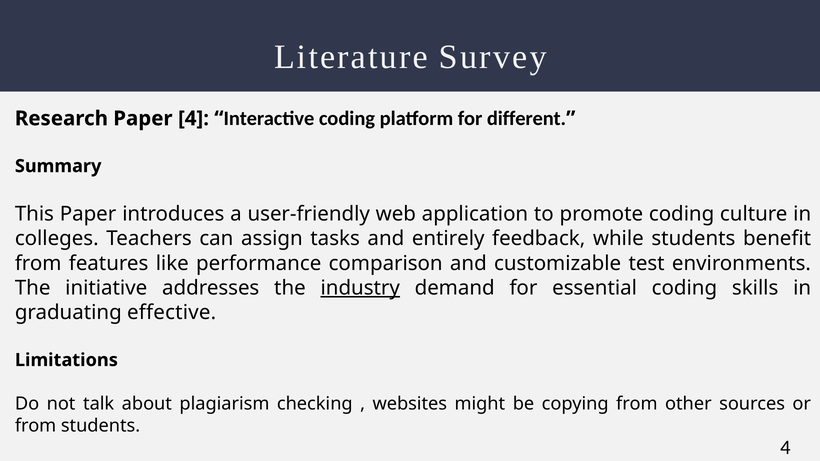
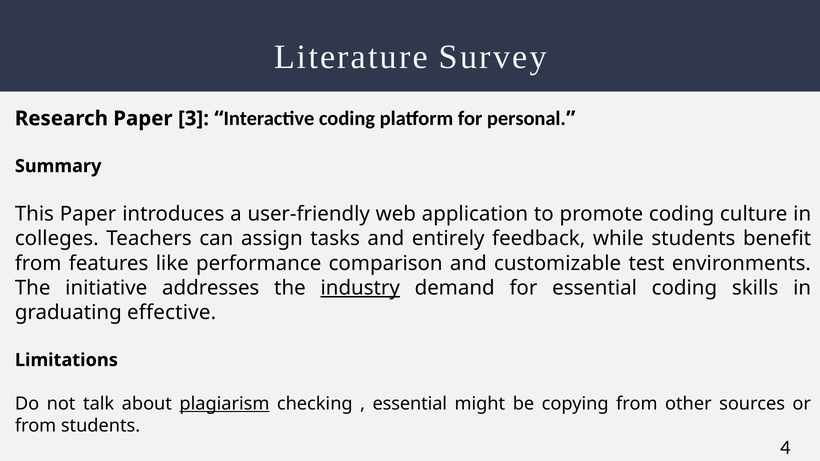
Paper 4: 4 -> 3
different: different -> personal
plagiarism underline: none -> present
websites at (410, 404): websites -> essential
